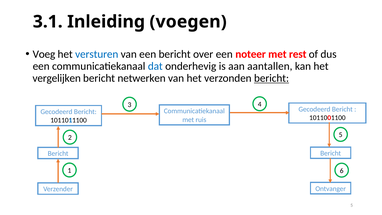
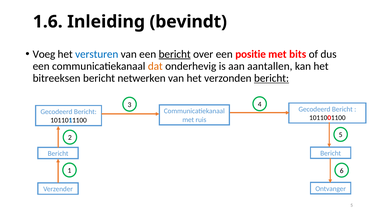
3.1: 3.1 -> 1.6
voegen: voegen -> bevindt
bericht at (175, 54) underline: none -> present
noteer: noteer -> positie
rest: rest -> bits
dat colour: blue -> orange
vergelijken: vergelijken -> bitreeksen
